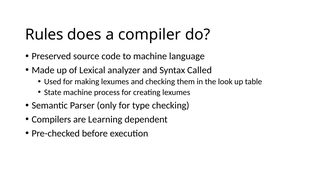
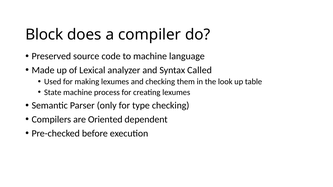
Rules: Rules -> Block
Learning: Learning -> Oriented
